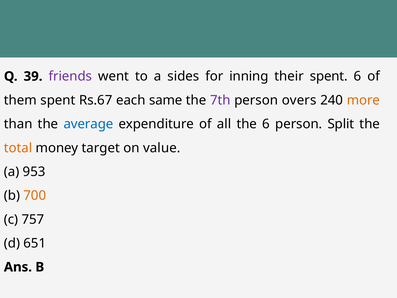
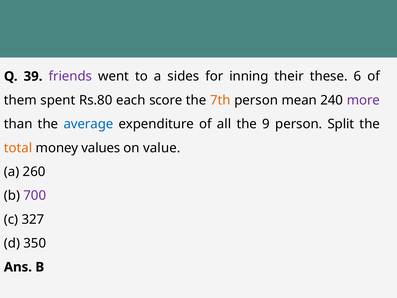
their spent: spent -> these
Rs.67: Rs.67 -> Rs.80
same: same -> score
7th colour: purple -> orange
overs: overs -> mean
more colour: orange -> purple
the 6: 6 -> 9
target: target -> values
953: 953 -> 260
700 colour: orange -> purple
757: 757 -> 327
651: 651 -> 350
